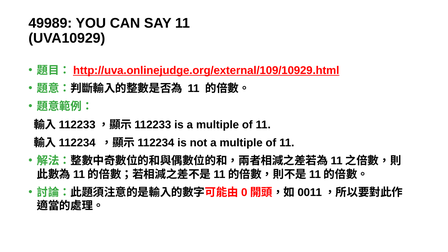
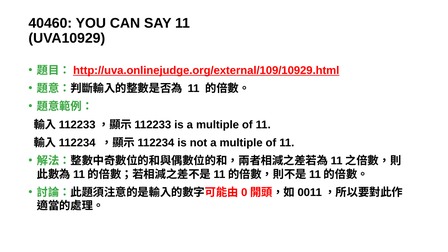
49989: 49989 -> 40460
